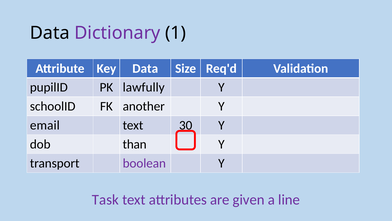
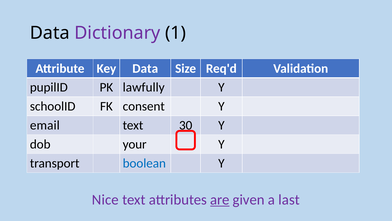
another: another -> consent
than: than -> your
boolean colour: purple -> blue
Task: Task -> Nice
are underline: none -> present
line: line -> last
